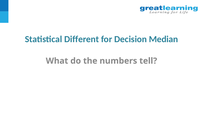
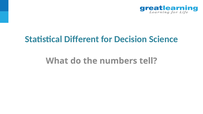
Median: Median -> Science
